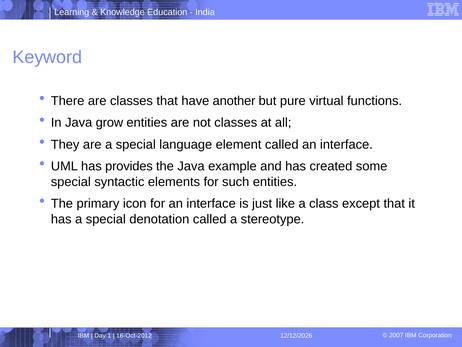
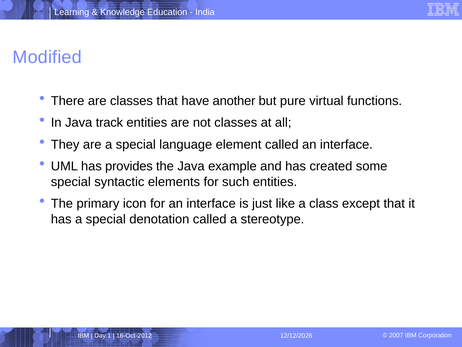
Keyword: Keyword -> Modified
grow: grow -> track
